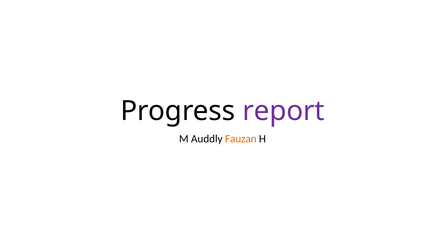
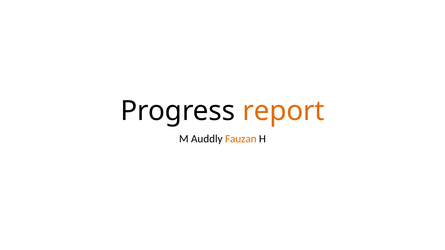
report colour: purple -> orange
